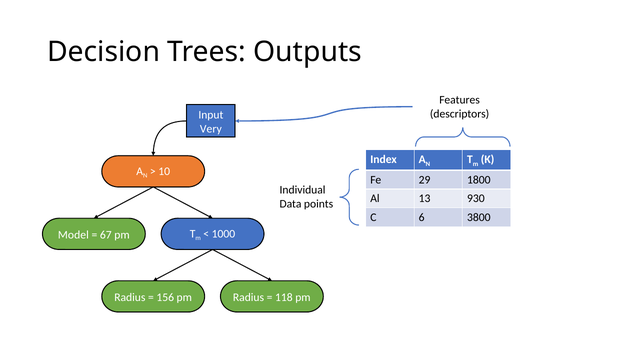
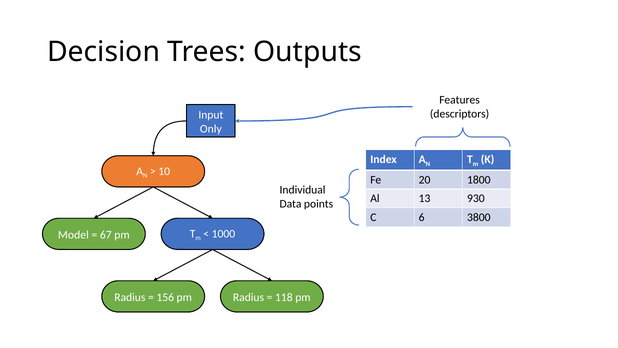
Very: Very -> Only
29: 29 -> 20
